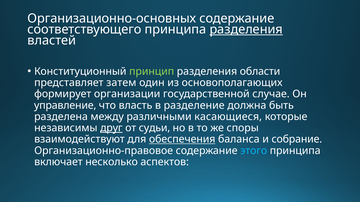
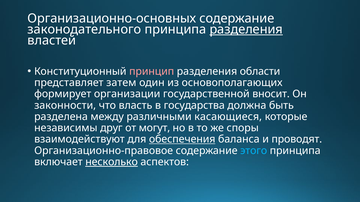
соответствующего: соответствующего -> законодательного
принцип colour: light green -> pink
случае: случае -> вносит
управление: управление -> законности
разделение: разделение -> государства
друг underline: present -> none
судьи: судьи -> могут
собрание: собрание -> проводят
несколько underline: none -> present
